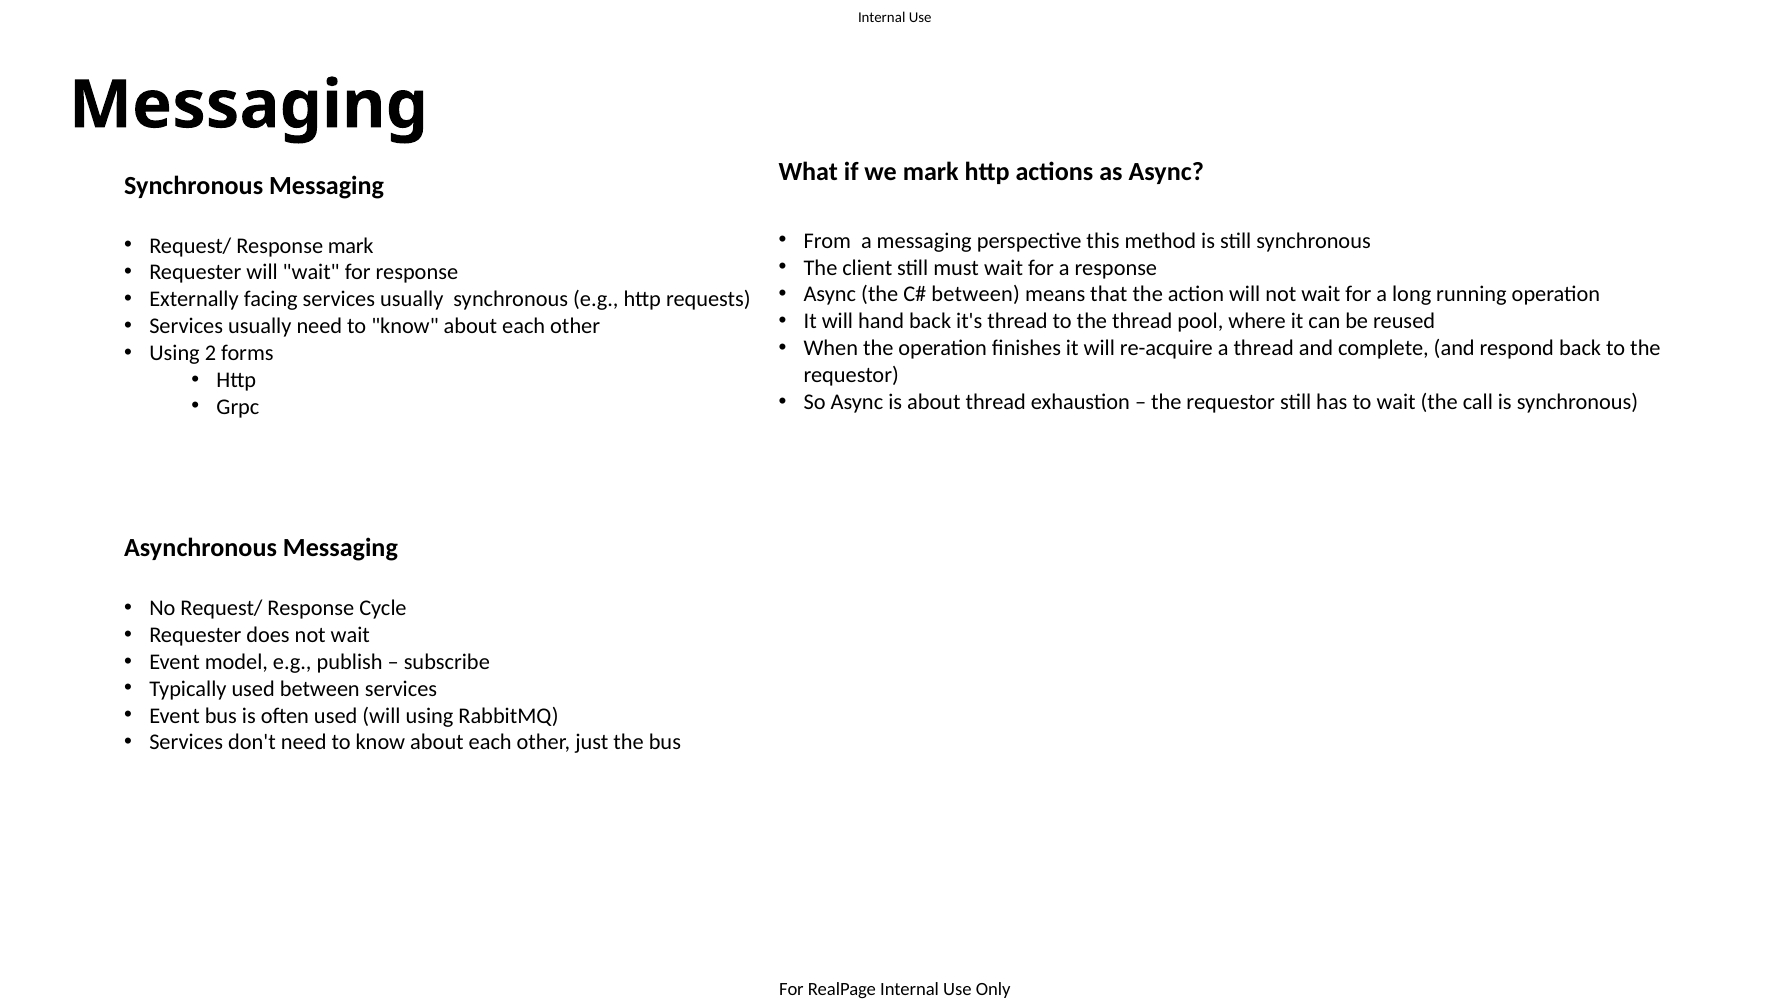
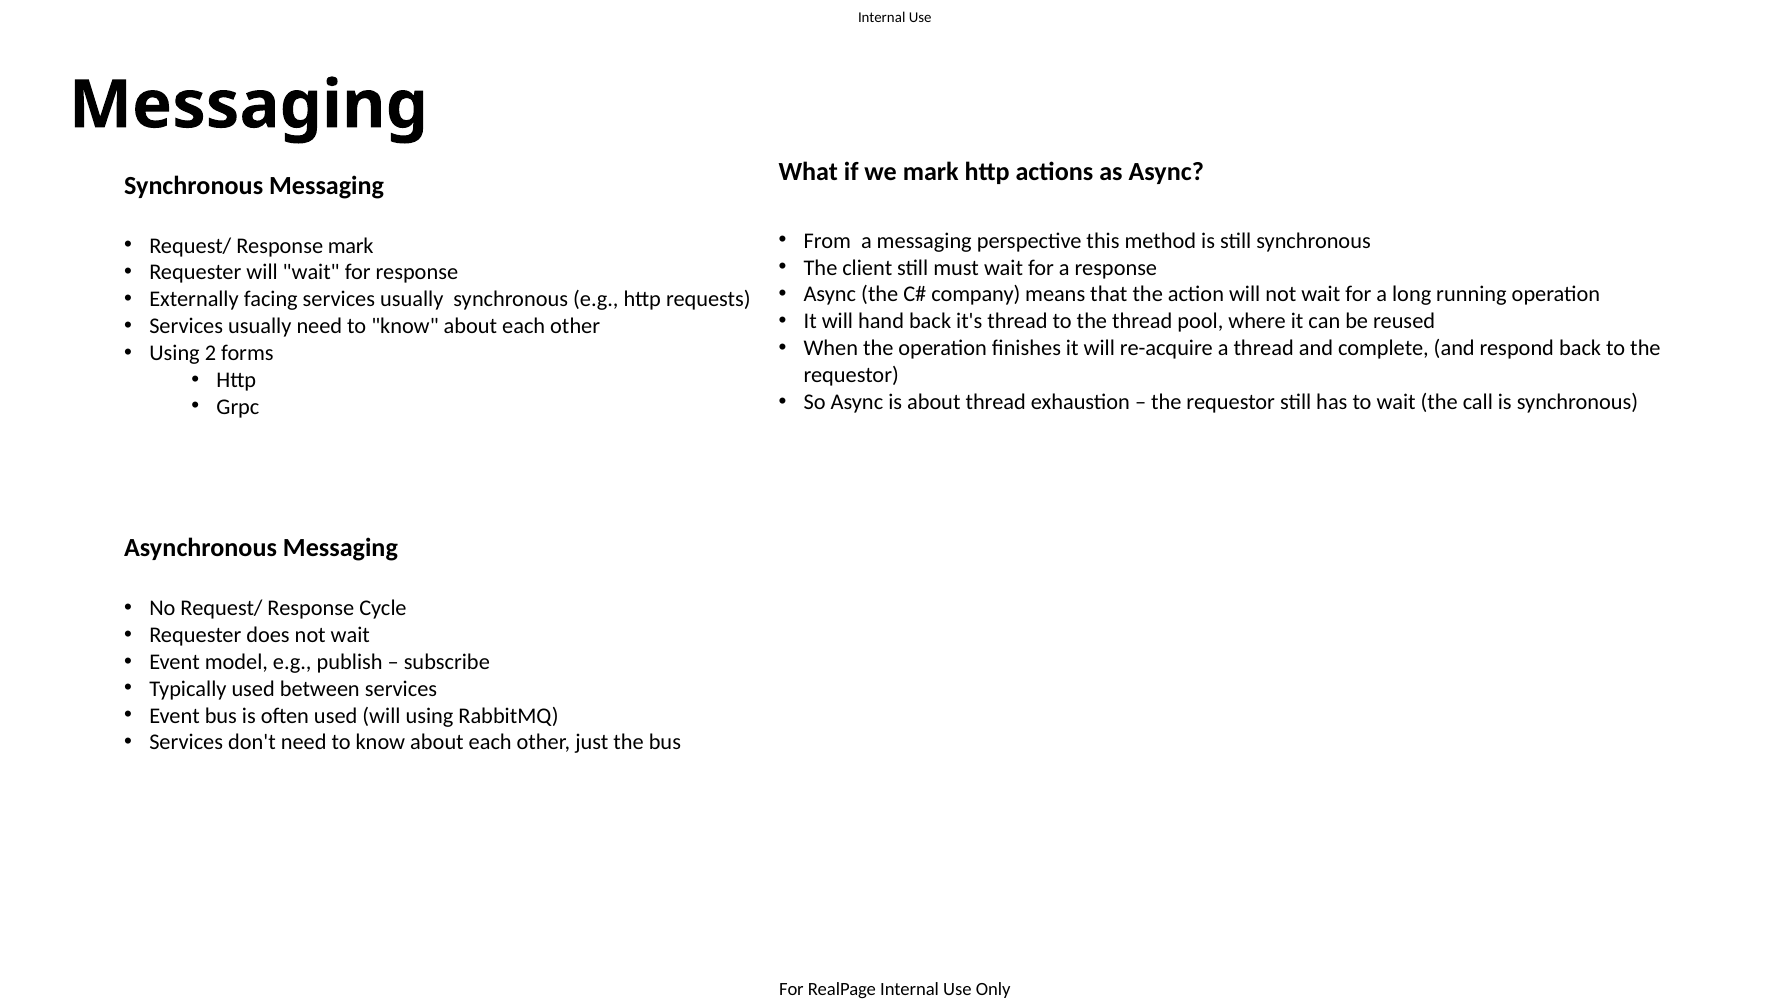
between at (976, 294): between -> company
